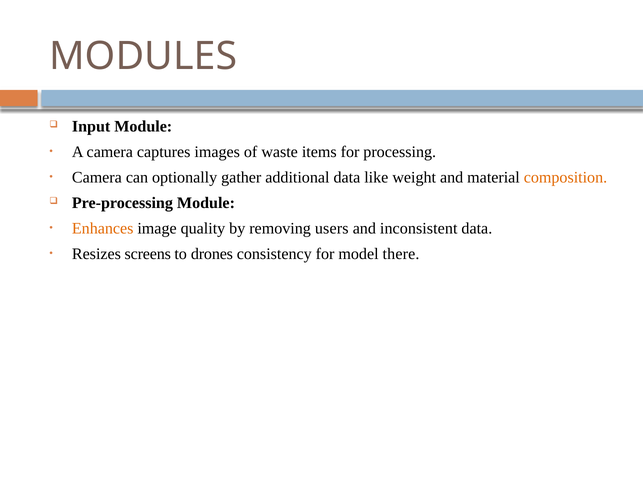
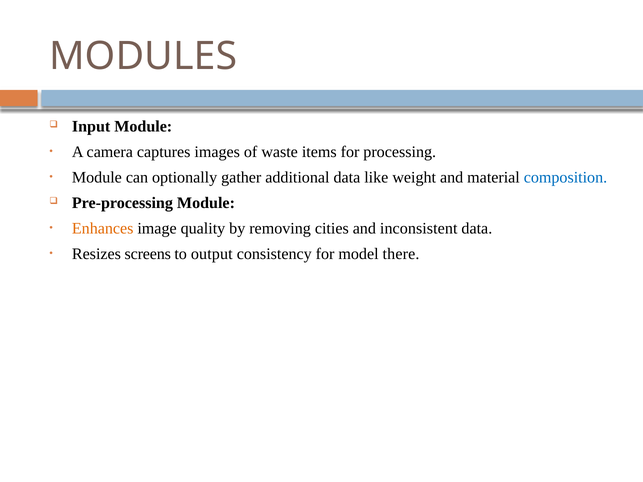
Camera at (97, 178): Camera -> Module
composition colour: orange -> blue
users: users -> cities
drones: drones -> output
